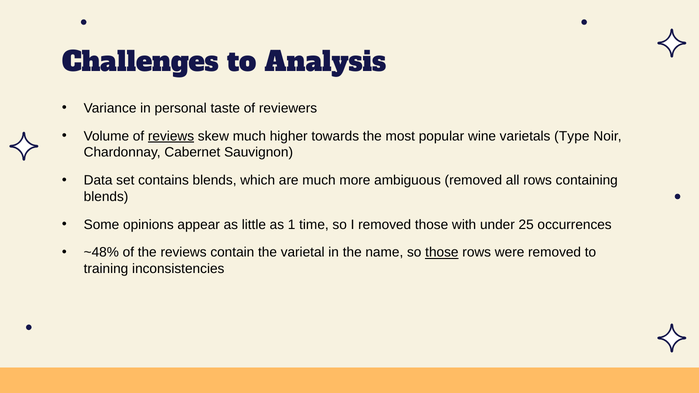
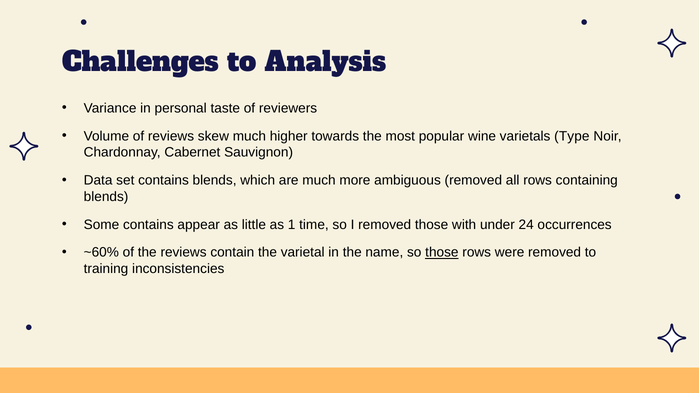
reviews at (171, 136) underline: present -> none
Some opinions: opinions -> contains
25: 25 -> 24
~48%: ~48% -> ~60%
